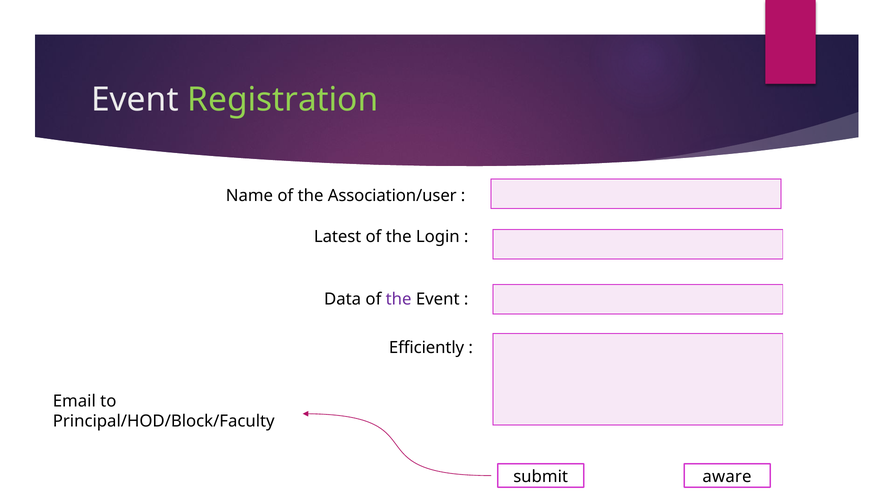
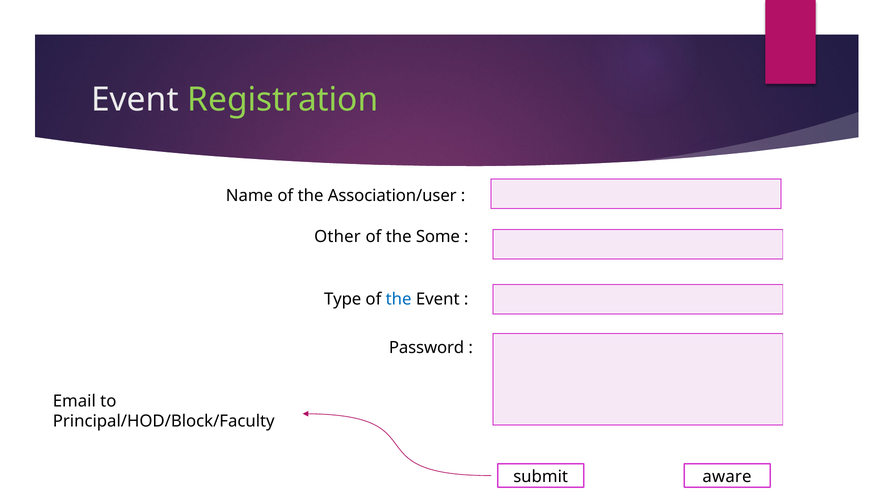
Latest: Latest -> Other
Login: Login -> Some
Data: Data -> Type
the at (399, 299) colour: purple -> blue
Efficiently: Efficiently -> Password
